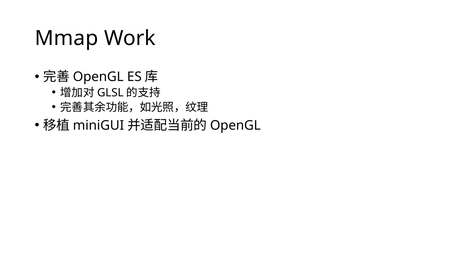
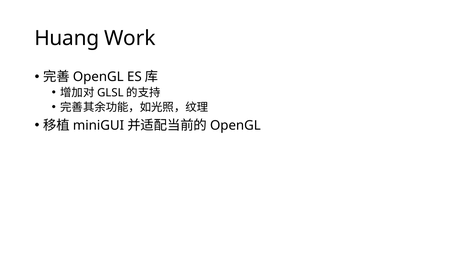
Mmap: Mmap -> Huang
